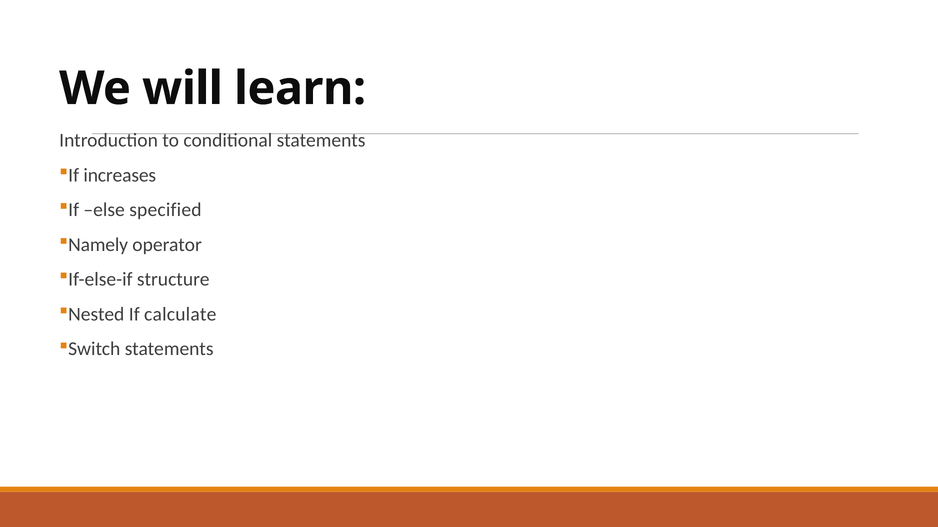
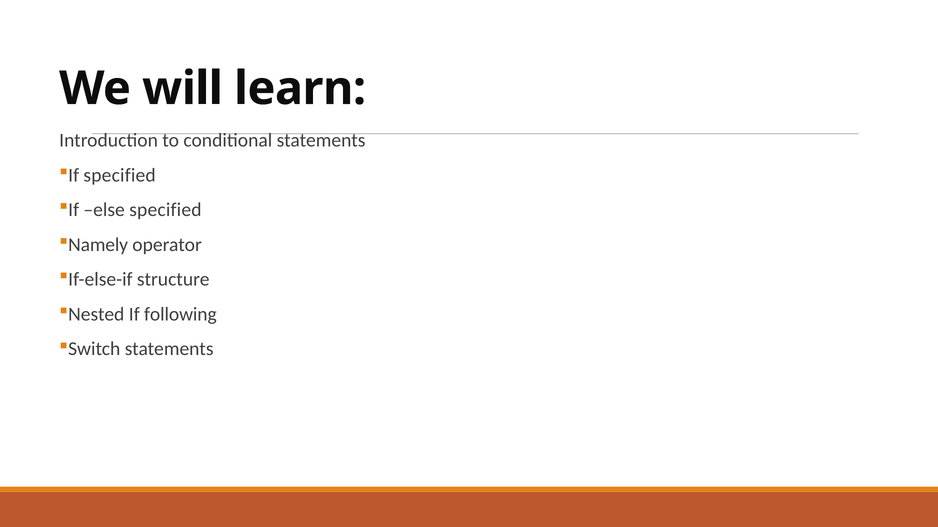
If increases: increases -> specified
calculate: calculate -> following
